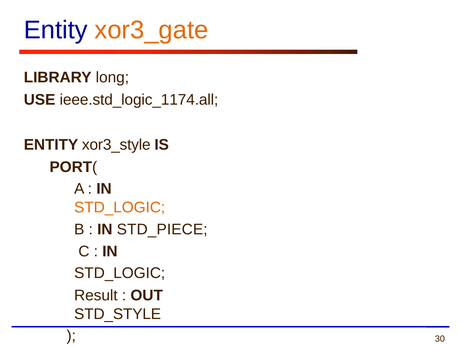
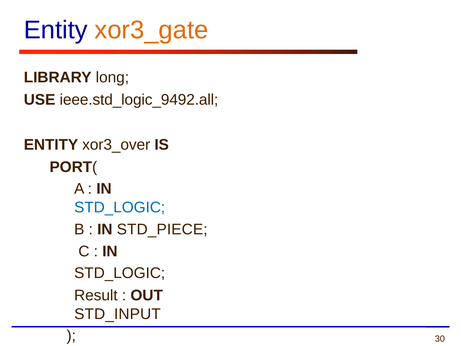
ieee.std_logic_1174.all: ieee.std_logic_1174.all -> ieee.std_logic_9492.all
xor3_style: xor3_style -> xor3_over
STD_LOGIC at (120, 207) colour: orange -> blue
STD_STYLE: STD_STYLE -> STD_INPUT
